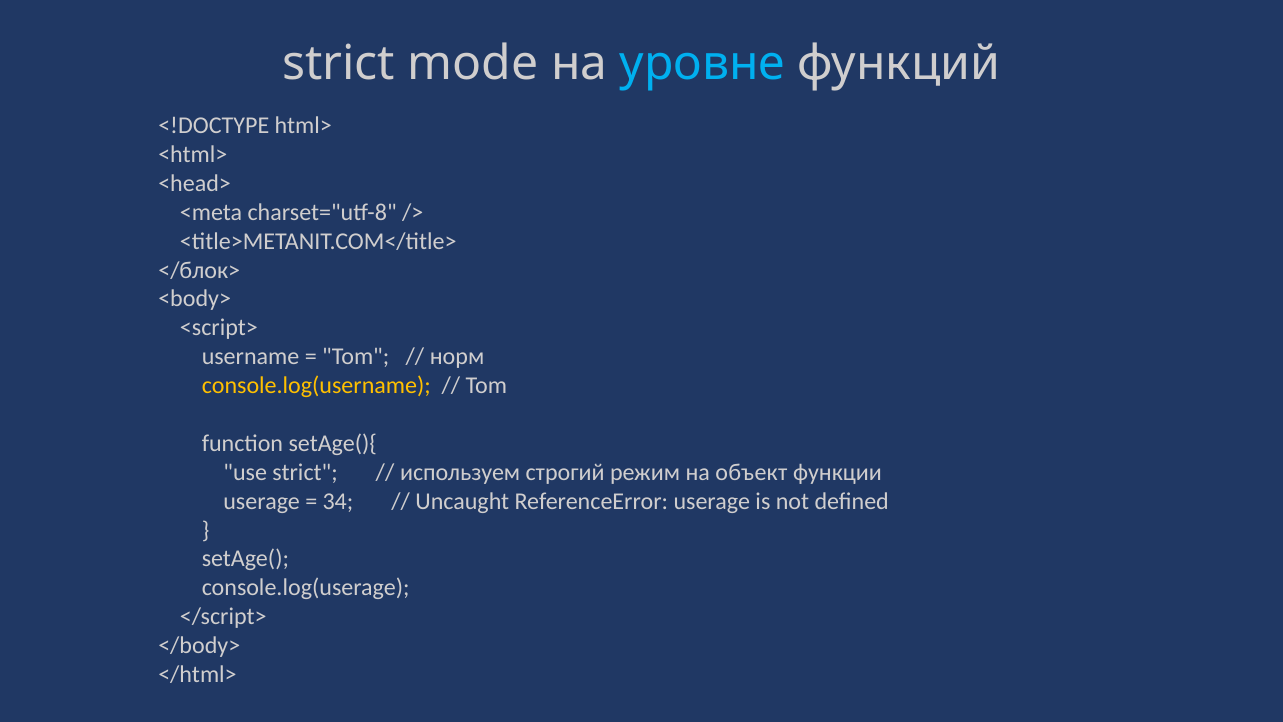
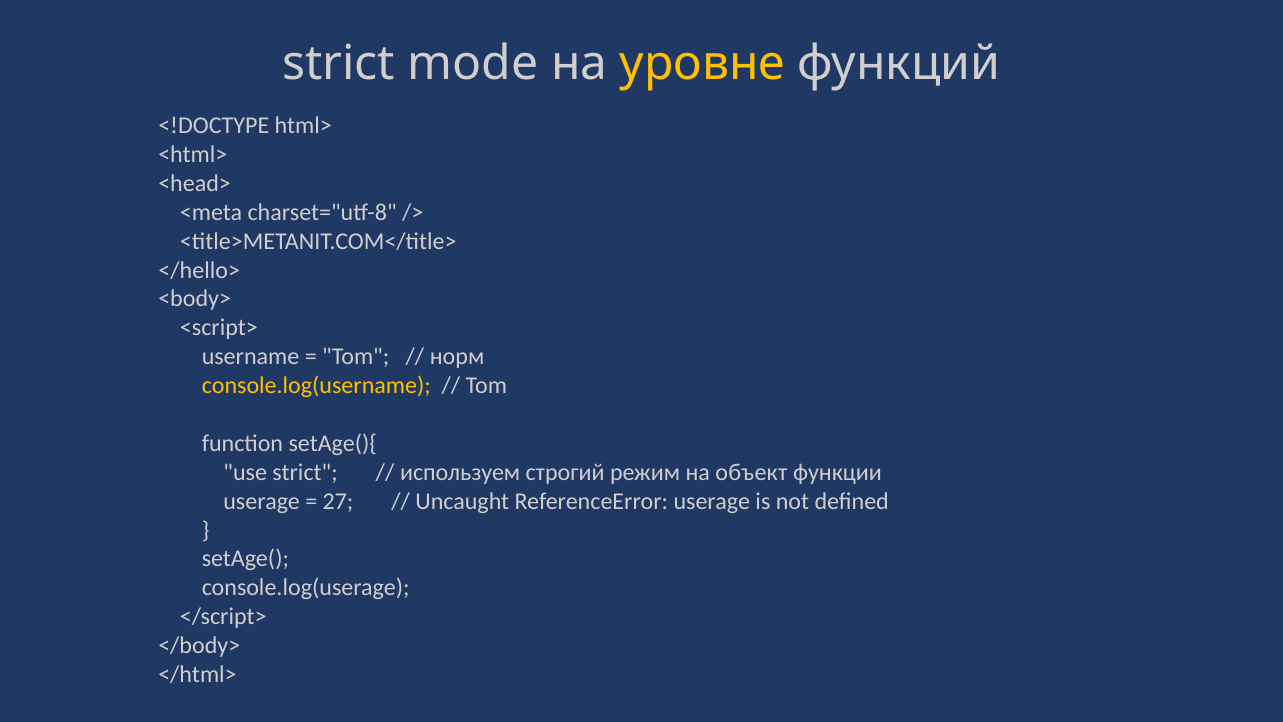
уровне colour: light blue -> yellow
</блок>: </блок> -> </hello>
34: 34 -> 27
